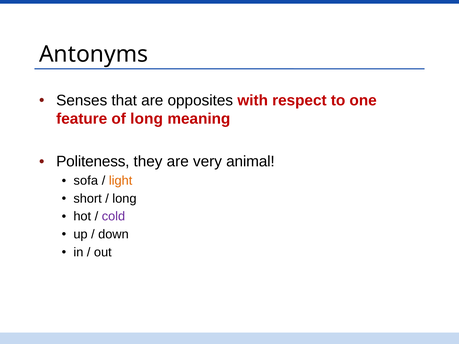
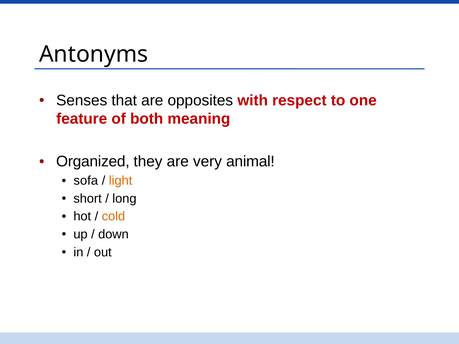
of long: long -> both
Politeness: Politeness -> Organized
cold colour: purple -> orange
